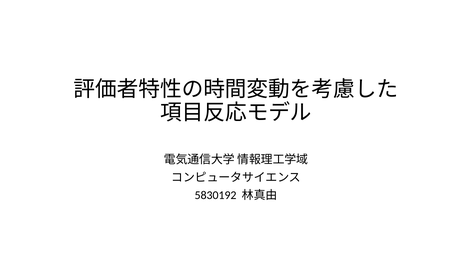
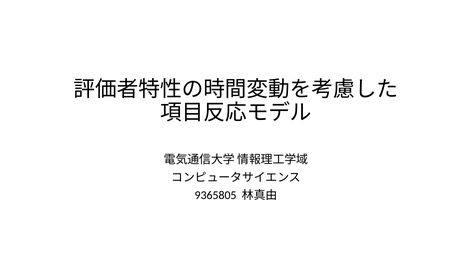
5830192: 5830192 -> 9365805
